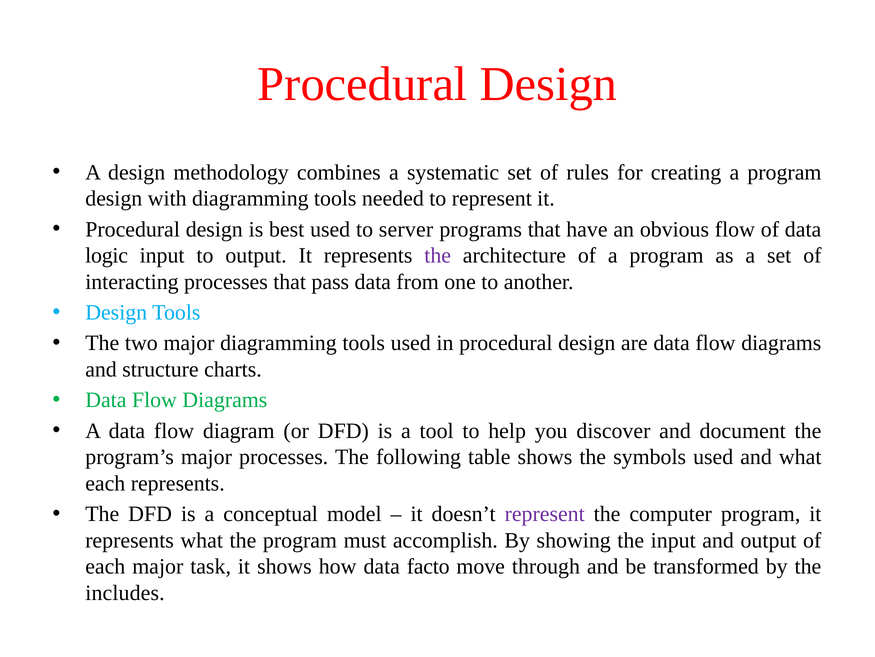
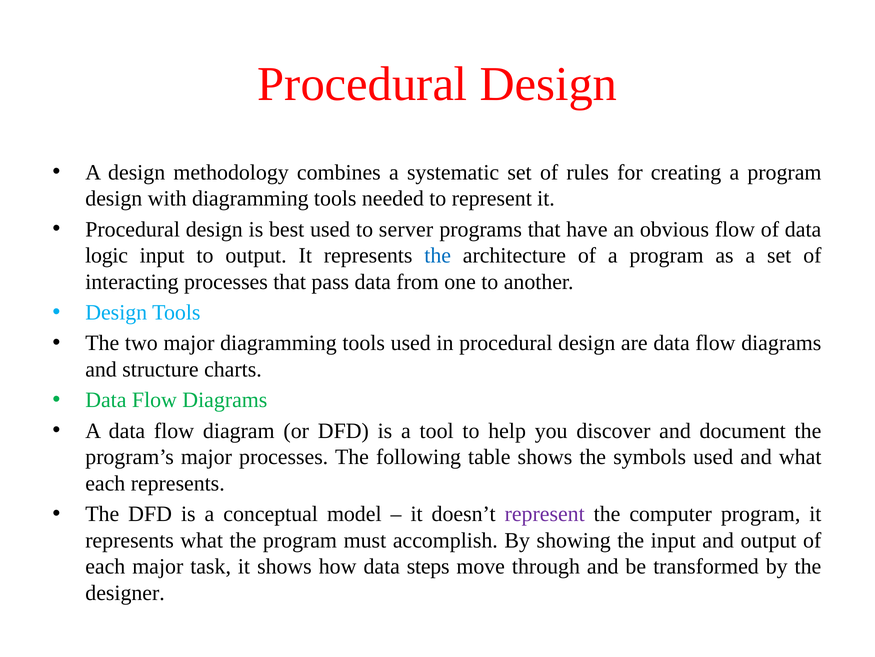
the at (438, 255) colour: purple -> blue
facto: facto -> steps
includes: includes -> designer
